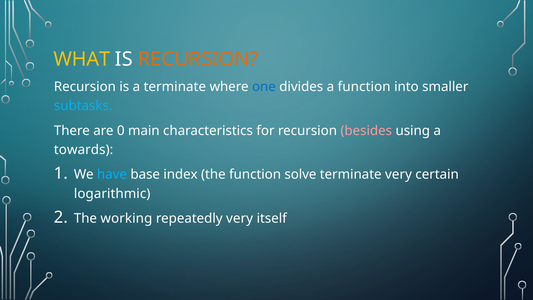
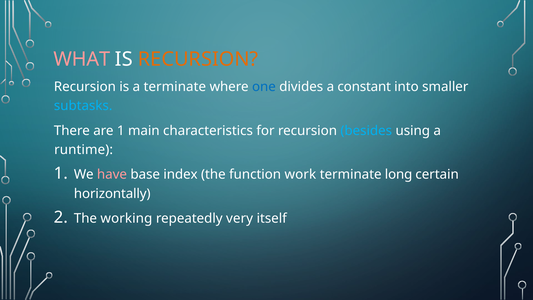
WHAT colour: yellow -> pink
a function: function -> constant
are 0: 0 -> 1
besides colour: pink -> light blue
towards: towards -> runtime
have colour: light blue -> pink
solve: solve -> work
terminate very: very -> long
logarithmic: logarithmic -> horizontally
